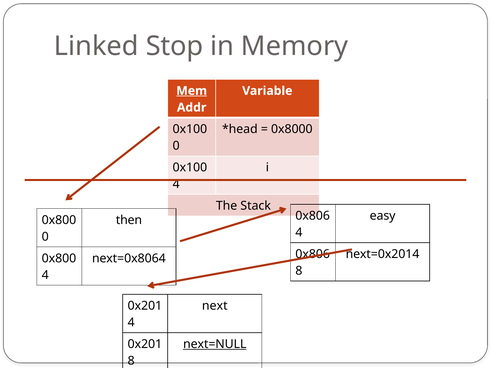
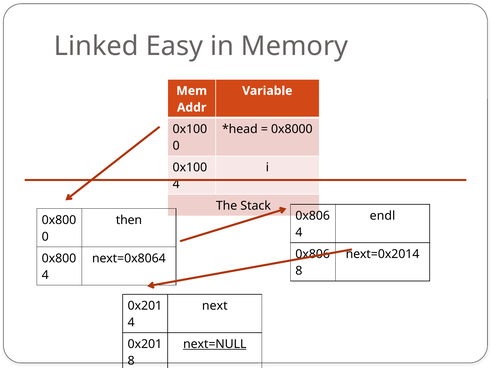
Stop: Stop -> Easy
Mem underline: present -> none
easy: easy -> endl
